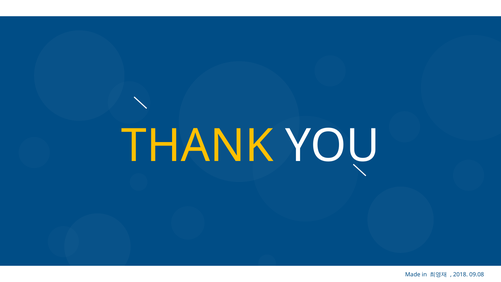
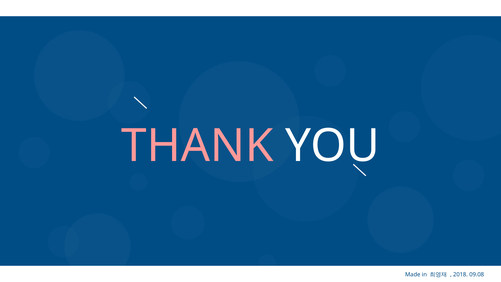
THANK colour: yellow -> pink
